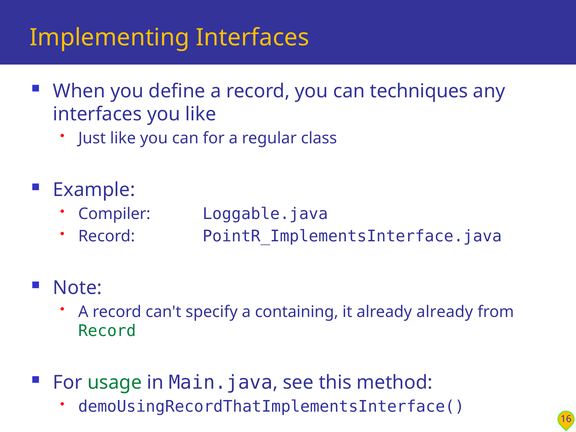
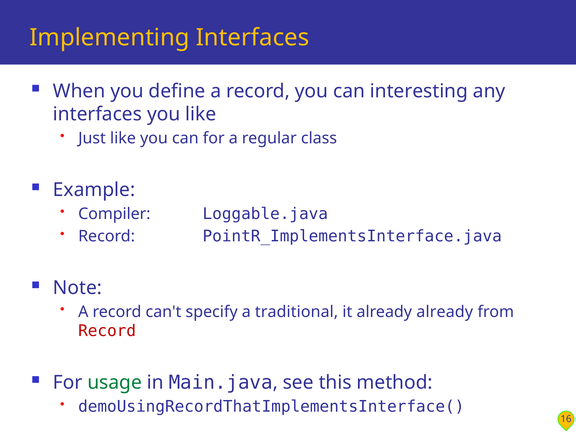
techniques: techniques -> interesting
containing: containing -> traditional
Record at (107, 331) colour: green -> red
